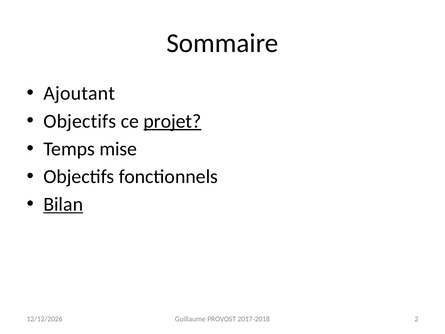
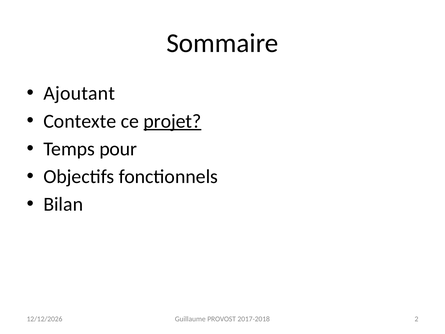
Objectifs at (80, 121): Objectifs -> Contexte
mise: mise -> pour
Bilan underline: present -> none
